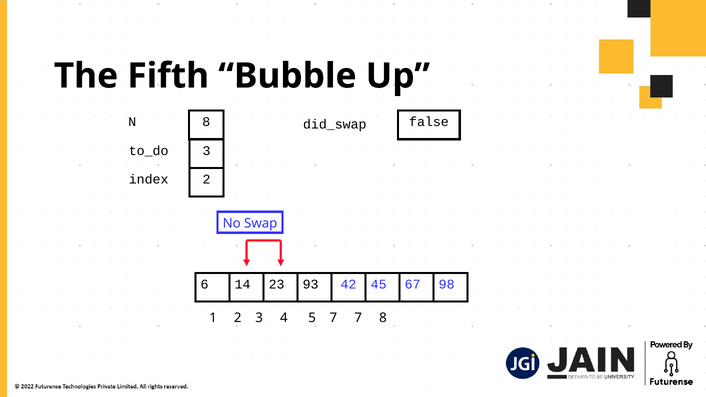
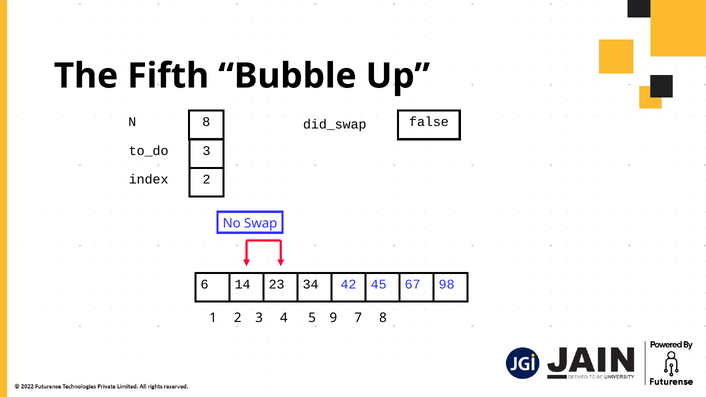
93: 93 -> 34
5 7: 7 -> 9
